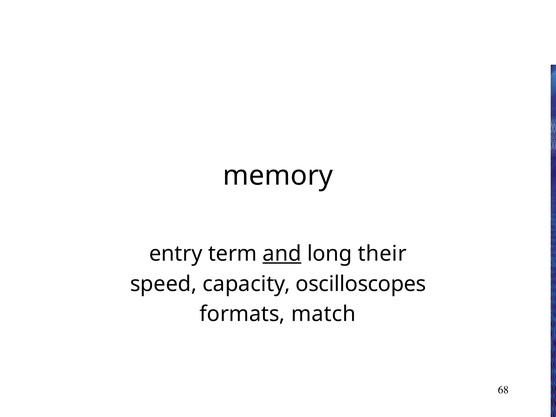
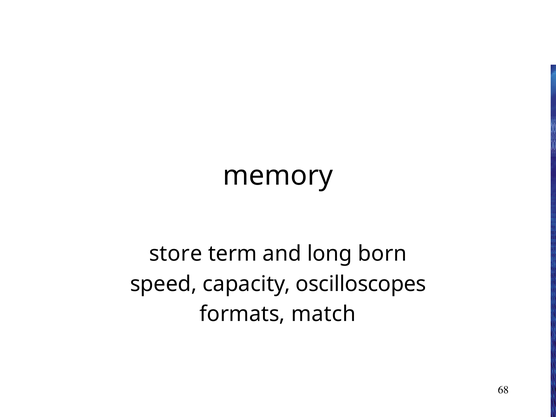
entry: entry -> store
and underline: present -> none
their: their -> born
